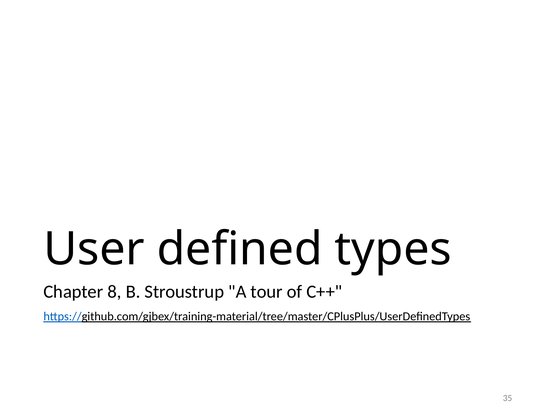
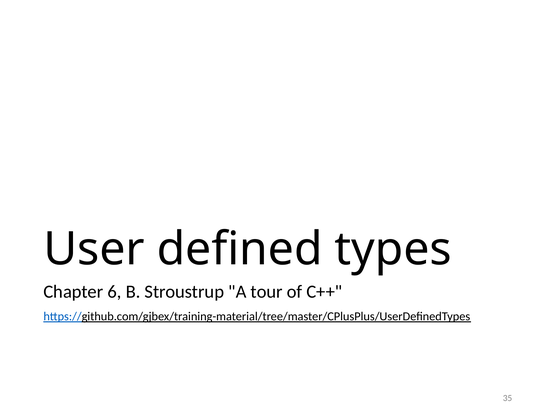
8: 8 -> 6
